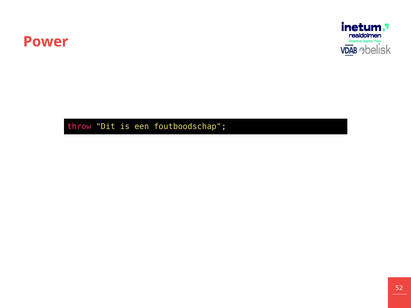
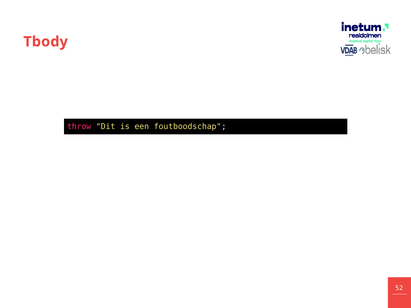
Power: Power -> Tbody
